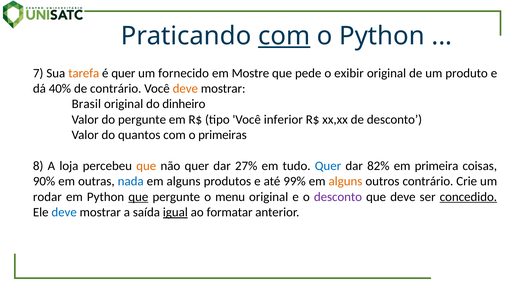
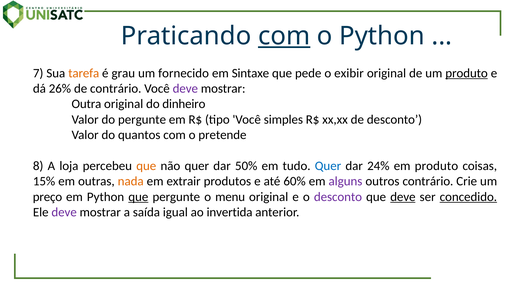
é quer: quer -> grau
Mostre: Mostre -> Sintaxe
produto at (467, 73) underline: none -> present
40%: 40% -> 26%
deve at (185, 89) colour: orange -> purple
Brasil: Brasil -> Outra
inferior: inferior -> simples
primeiras: primeiras -> pretende
27%: 27% -> 50%
82%: 82% -> 24%
em primeira: primeira -> produto
90%: 90% -> 15%
nada colour: blue -> orange
alguns at (184, 182): alguns -> extrair
99%: 99% -> 60%
alguns at (345, 182) colour: orange -> purple
rodar: rodar -> preço
deve at (403, 197) underline: none -> present
deve at (64, 212) colour: blue -> purple
igual underline: present -> none
formatar: formatar -> invertida
